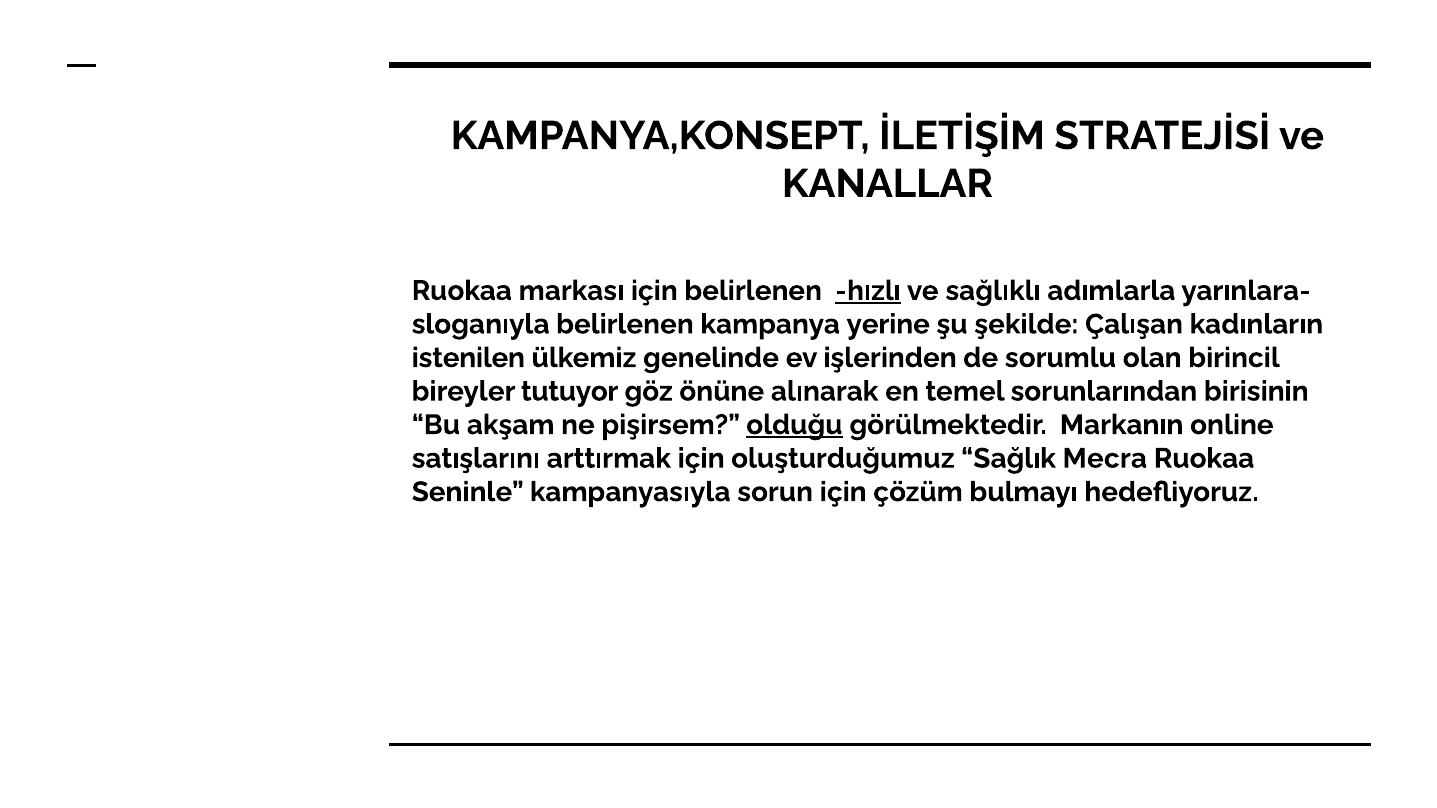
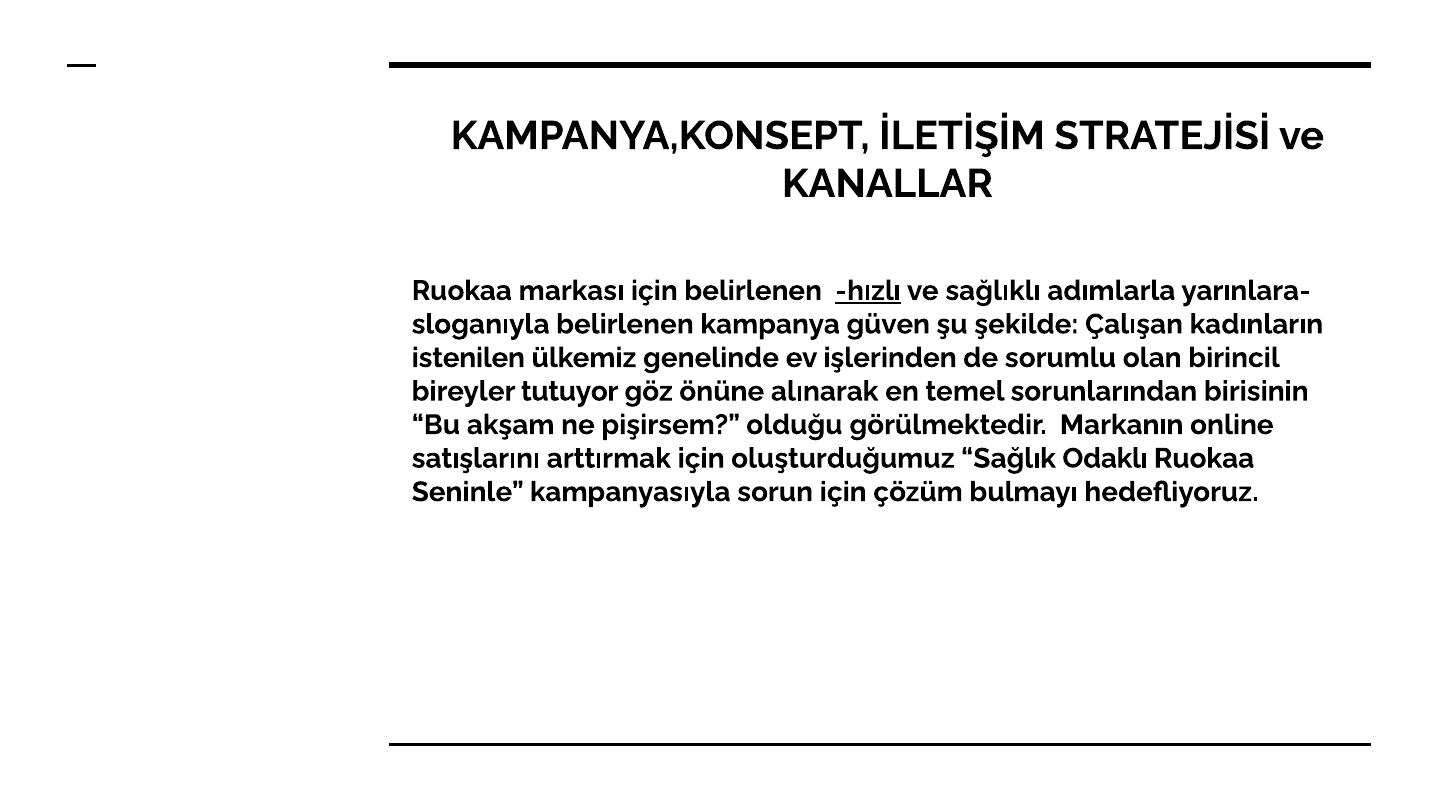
yerine: yerine -> güven
olduğu underline: present -> none
Mecra: Mecra -> Odaklı
